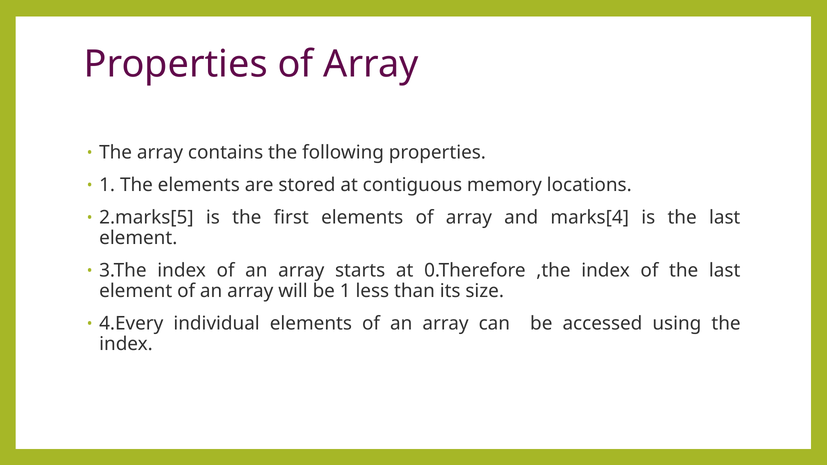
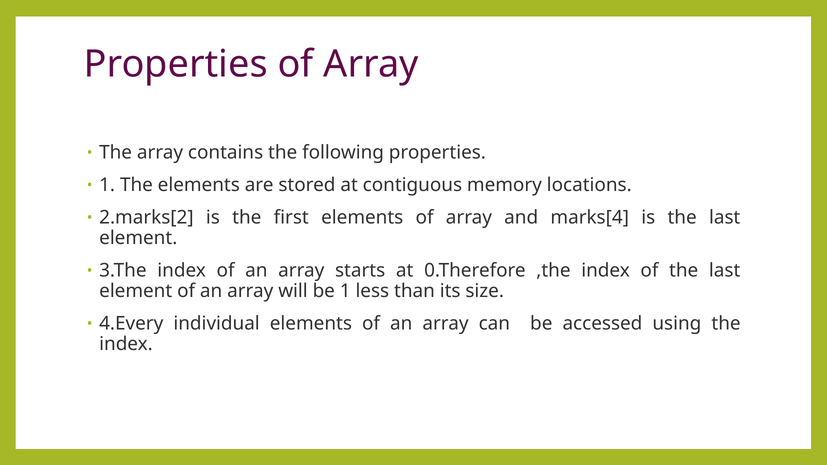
2.marks[5: 2.marks[5 -> 2.marks[2
